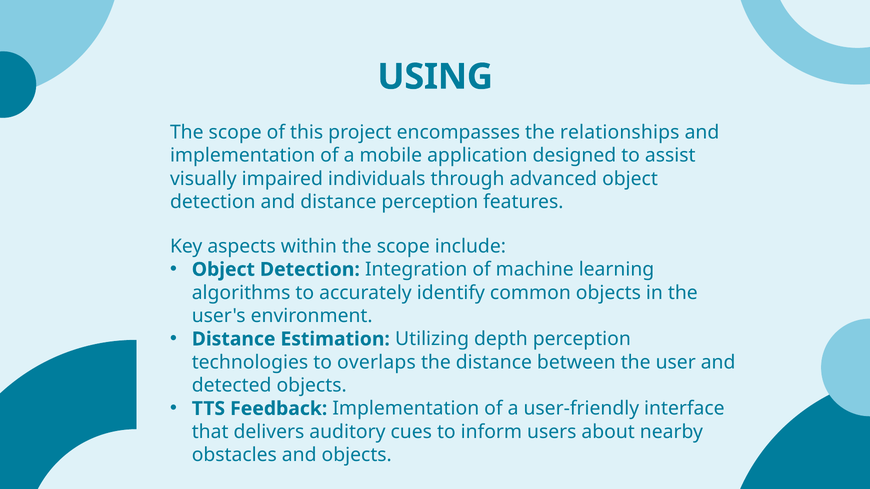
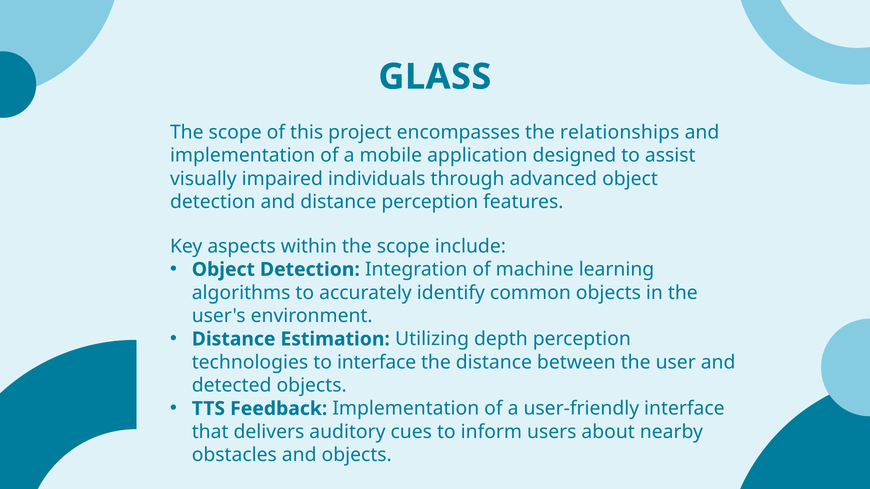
USING: USING -> GLASS
to overlaps: overlaps -> interface
